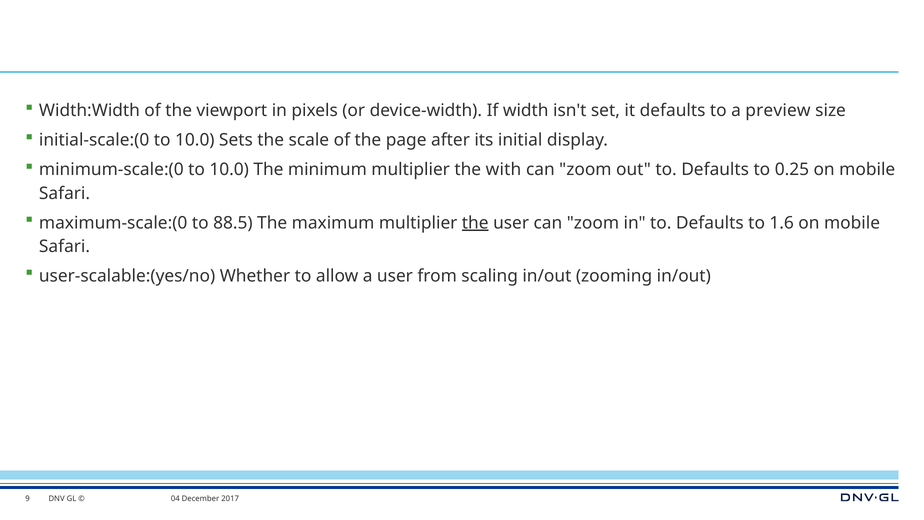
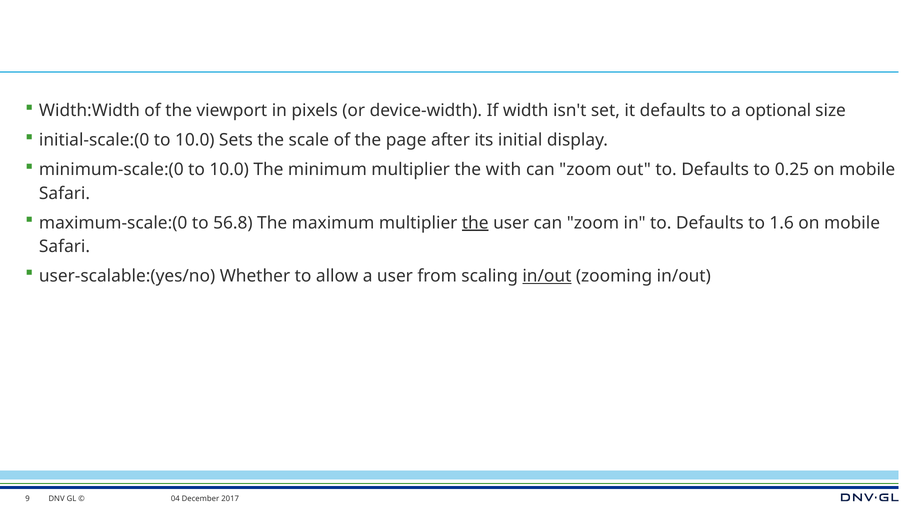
preview: preview -> optional
88.5: 88.5 -> 56.8
in/out at (547, 276) underline: none -> present
